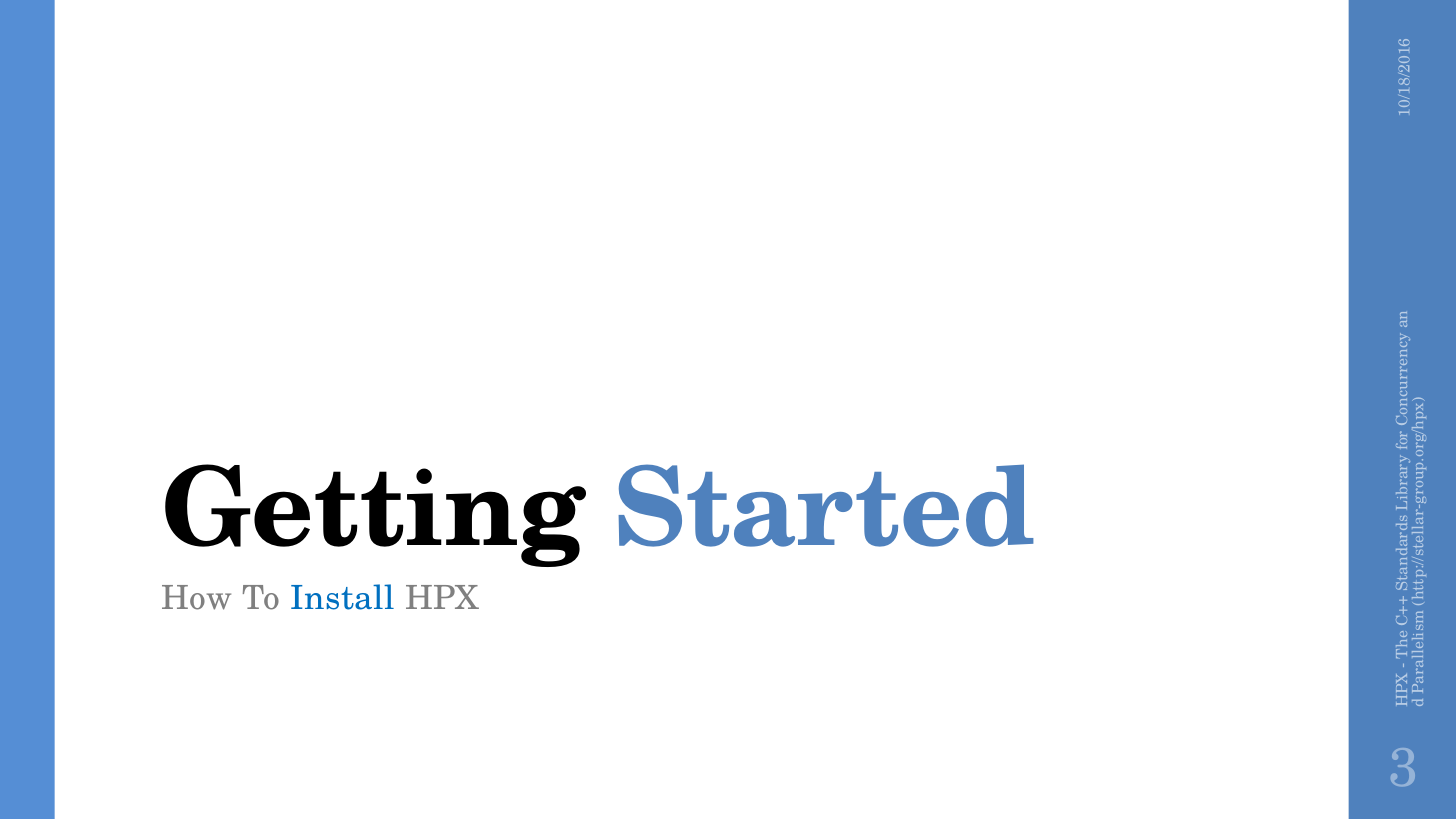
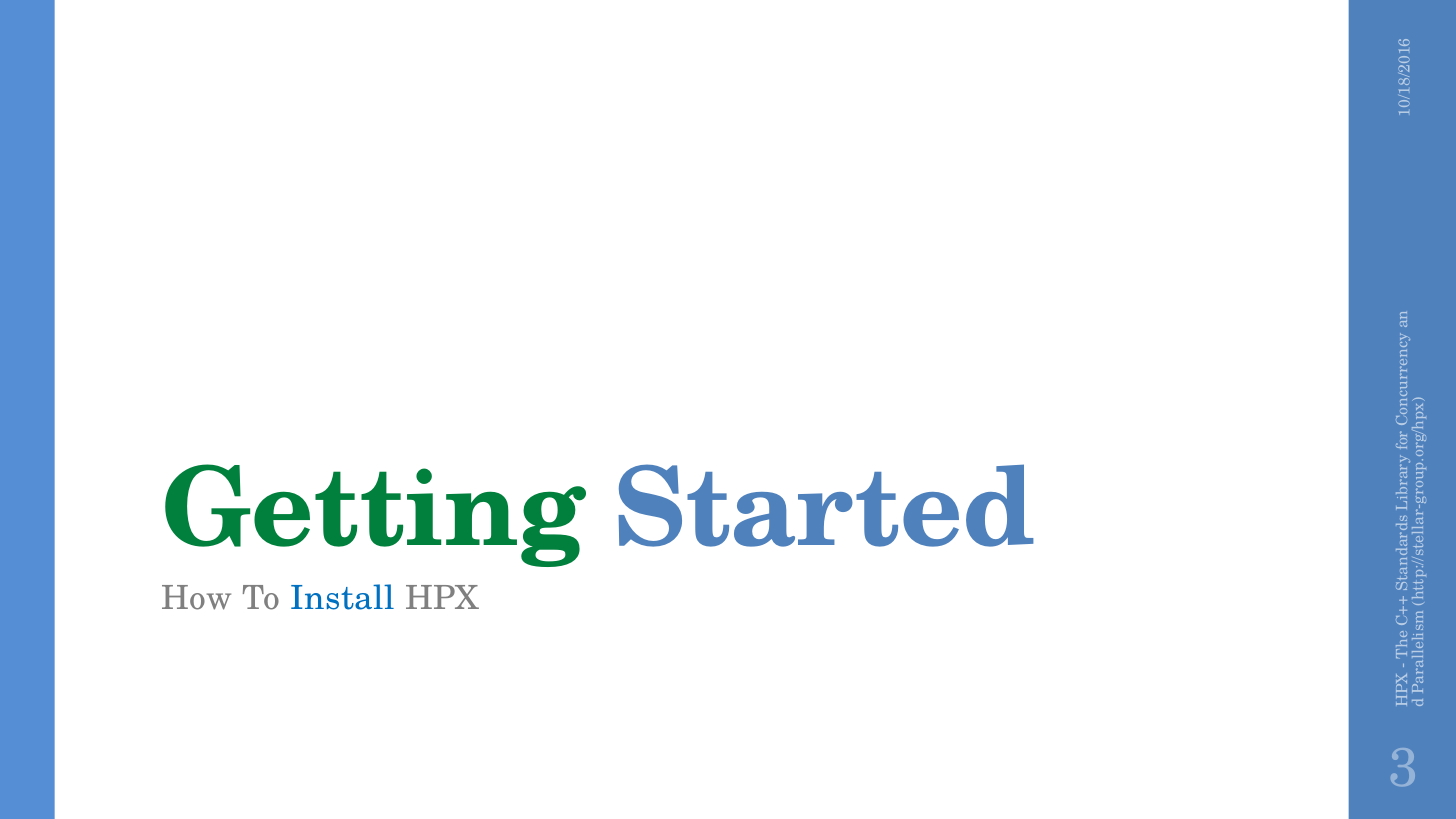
Getting colour: black -> green
